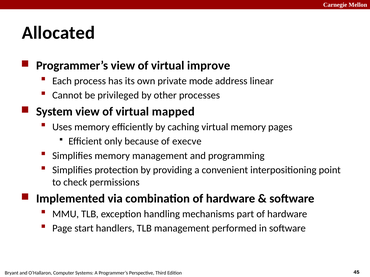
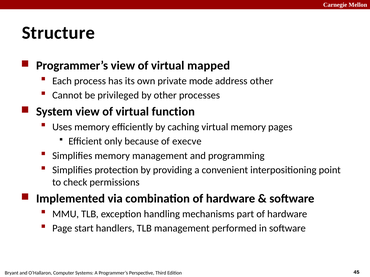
Allocated: Allocated -> Structure
improve: improve -> mapped
address linear: linear -> other
mapped: mapped -> function
